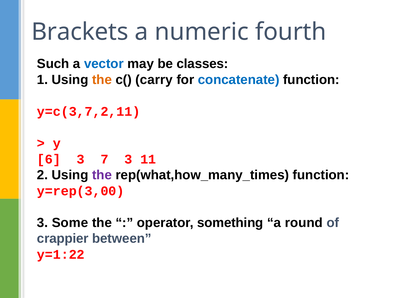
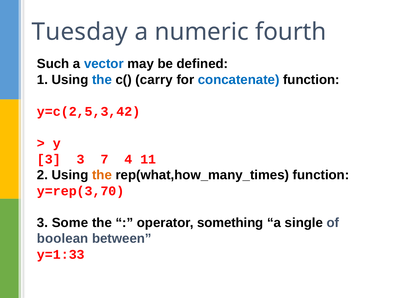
Brackets: Brackets -> Tuesday
classes: classes -> defined
the at (102, 80) colour: orange -> blue
y=c(3,7,2,11: y=c(3,7,2,11 -> y=c(2,5,3,42
6 at (49, 159): 6 -> 3
7 3: 3 -> 4
the at (102, 175) colour: purple -> orange
y=rep(3,00: y=rep(3,00 -> y=rep(3,70
round: round -> single
crappier: crappier -> boolean
y=1:22: y=1:22 -> y=1:33
